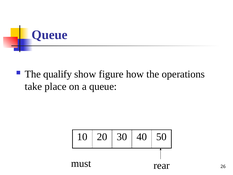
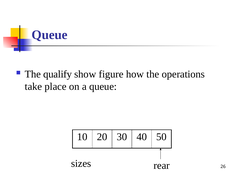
must: must -> sizes
